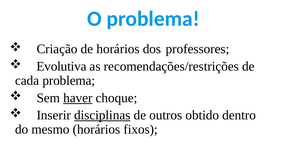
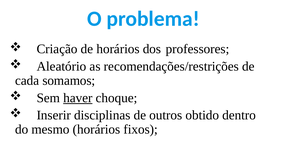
Evolutiva: Evolutiva -> Aleatório
cada problema: problema -> somamos
disciplinas underline: present -> none
